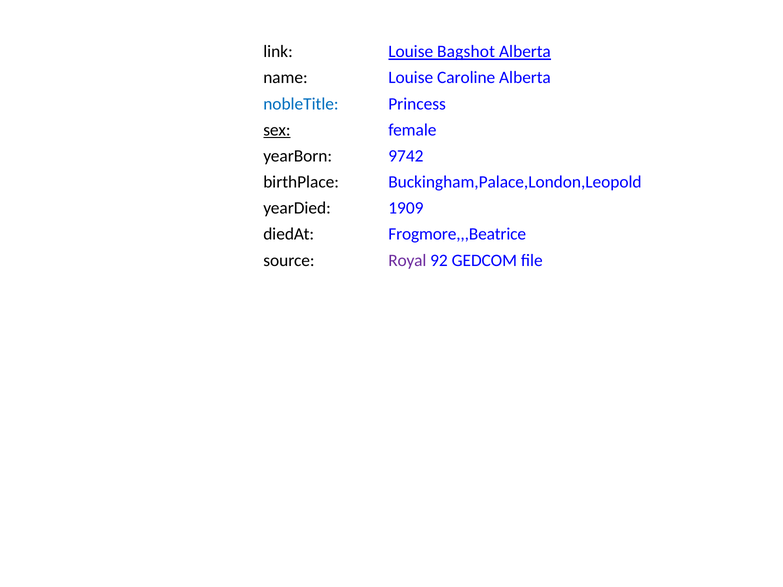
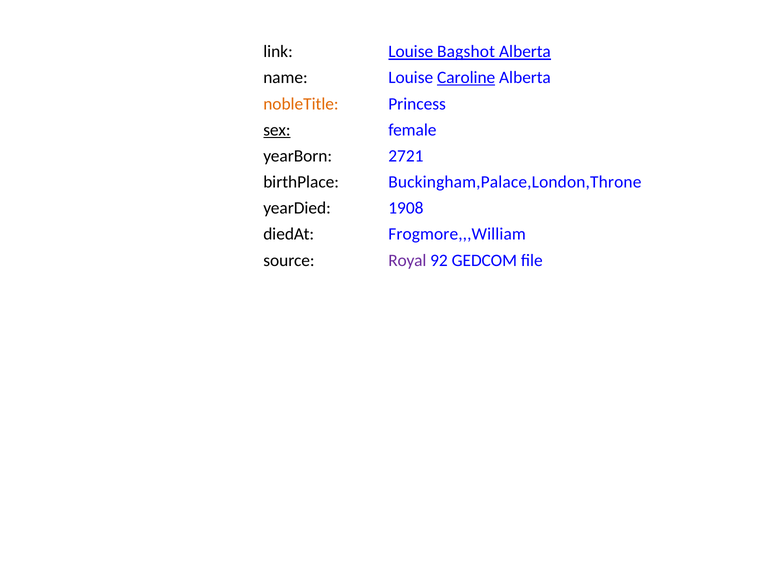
Caroline underline: none -> present
nobleTitle colour: blue -> orange
9742: 9742 -> 2721
Buckingham,Palace,London,Leopold: Buckingham,Palace,London,Leopold -> Buckingham,Palace,London,Throne
1909: 1909 -> 1908
Frogmore,,,Beatrice: Frogmore,,,Beatrice -> Frogmore,,,William
